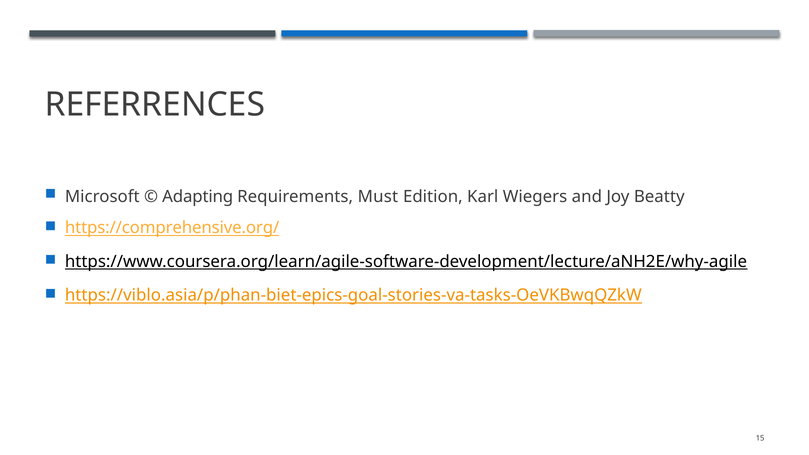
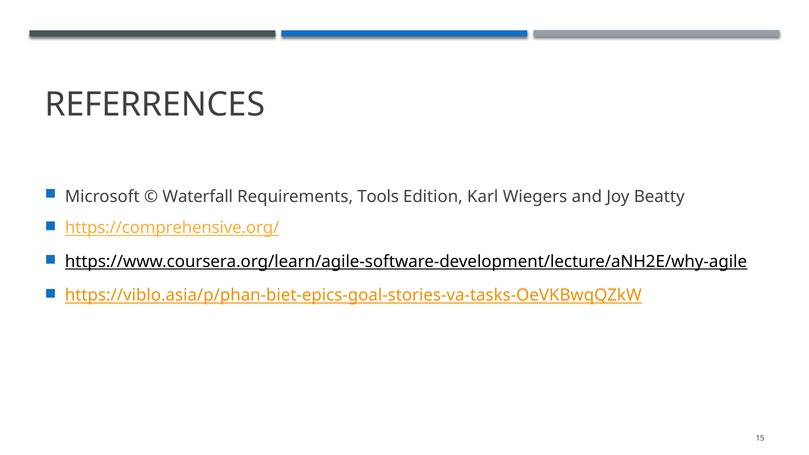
Adapting: Adapting -> Waterfall
Must: Must -> Tools
